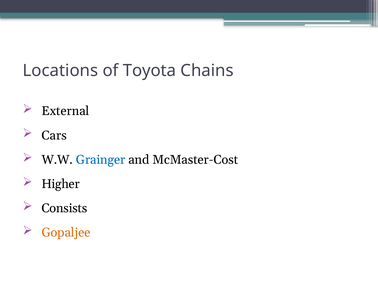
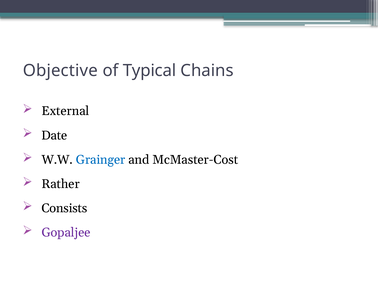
Locations: Locations -> Objective
Toyota: Toyota -> Typical
Cars: Cars -> Date
Higher: Higher -> Rather
Gopaljee colour: orange -> purple
